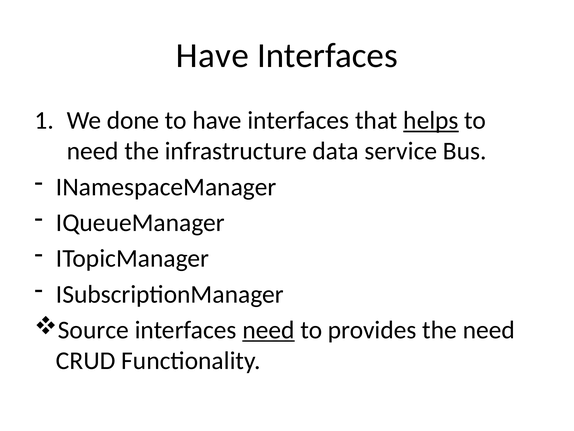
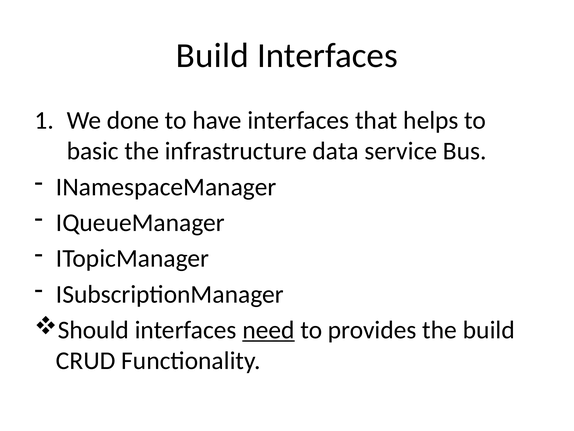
Have at (212, 56): Have -> Build
helps underline: present -> none
need at (93, 151): need -> basic
Source: Source -> Should
the need: need -> build
